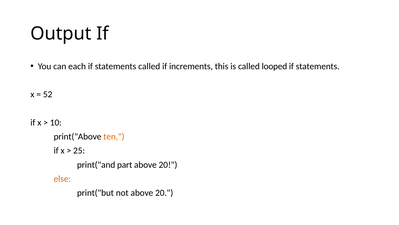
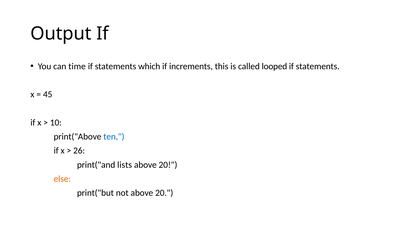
each: each -> time
statements called: called -> which
52: 52 -> 45
ten colour: orange -> blue
25: 25 -> 26
part: part -> lists
